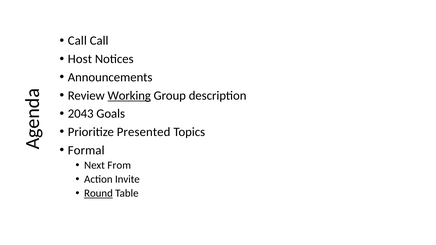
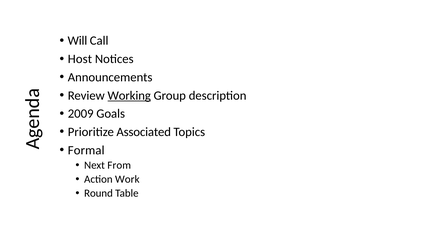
Call at (77, 41): Call -> Will
2043: 2043 -> 2009
Presented: Presented -> Associated
Invite: Invite -> Work
Round underline: present -> none
